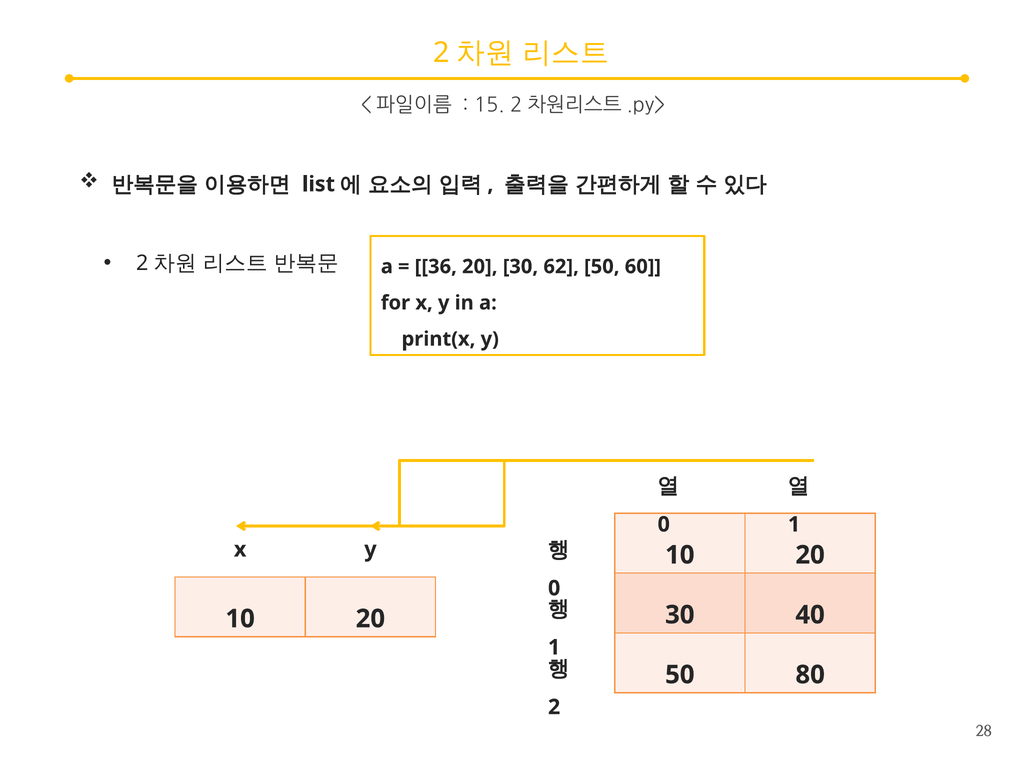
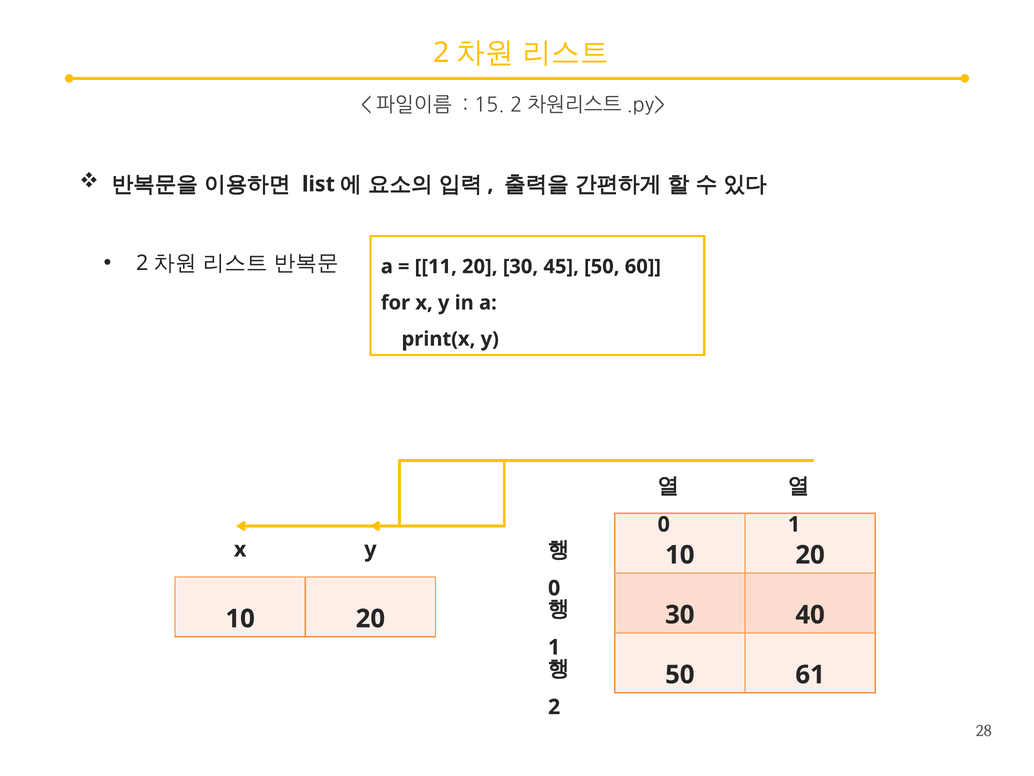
36: 36 -> 11
62: 62 -> 45
80: 80 -> 61
